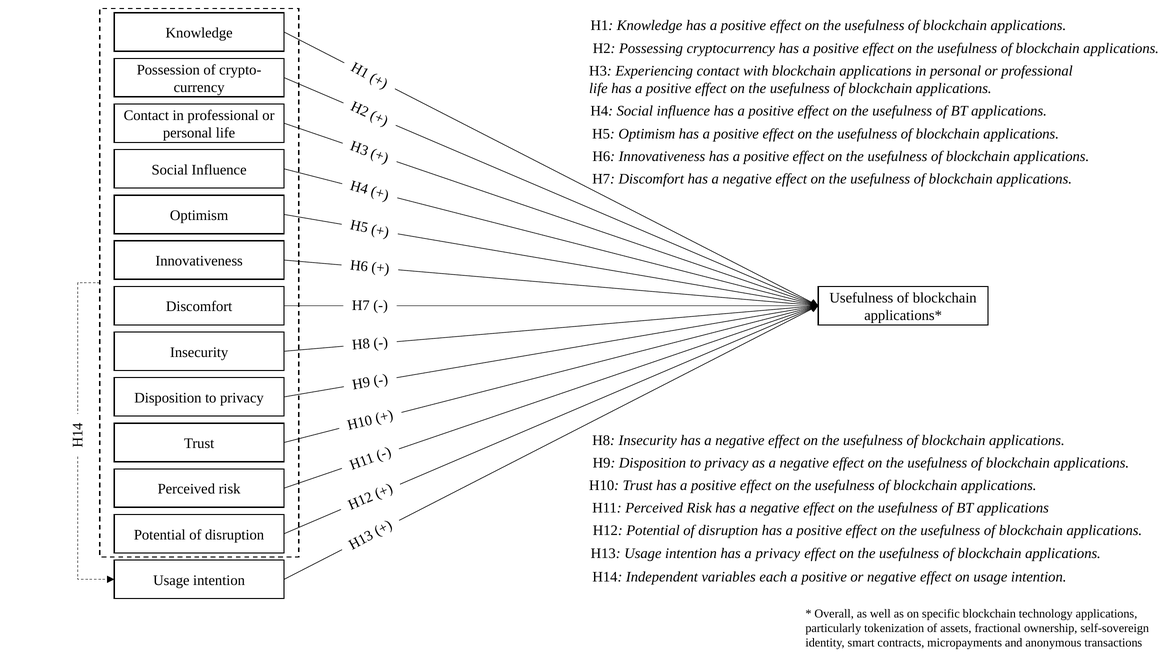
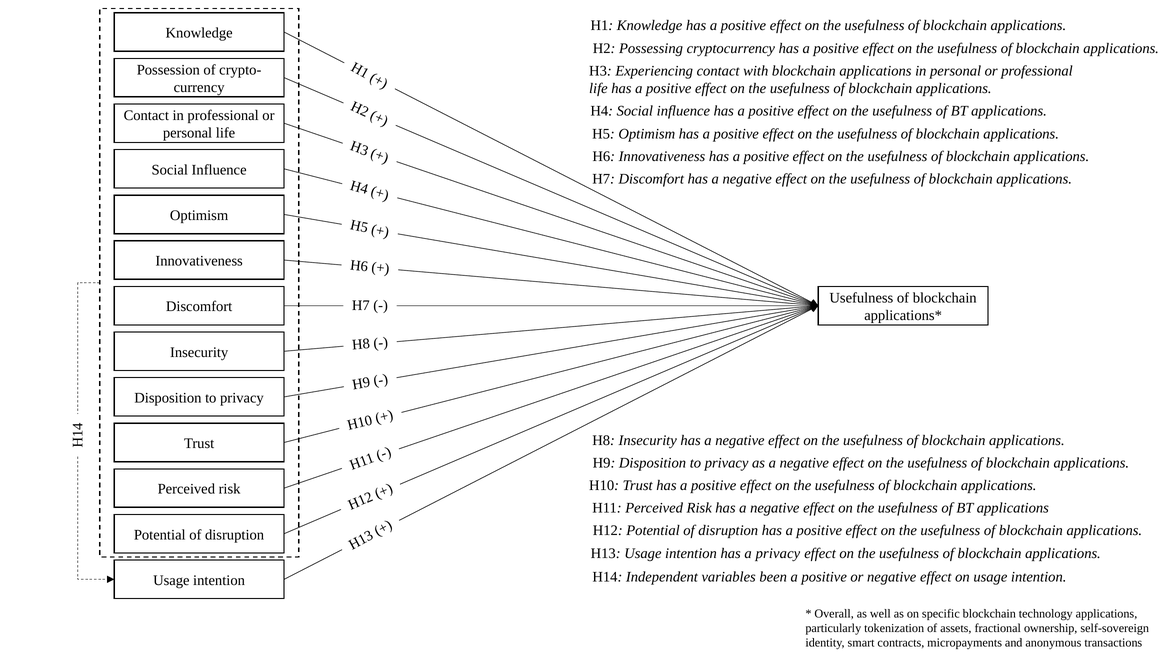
each: each -> been
